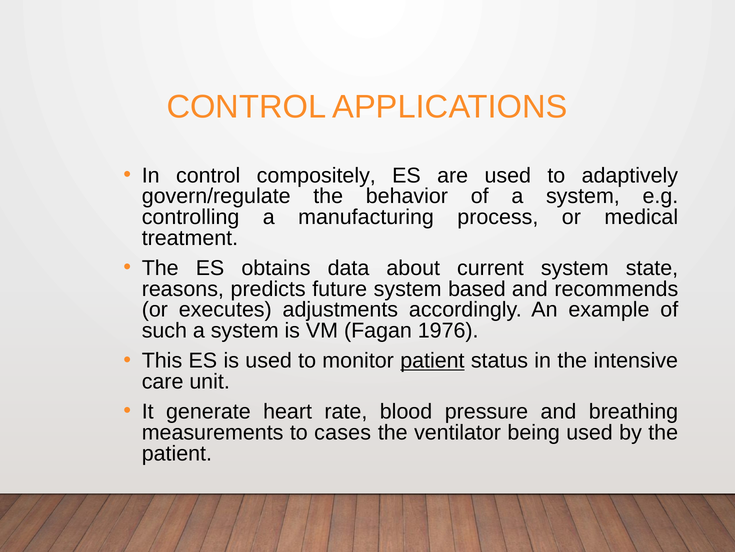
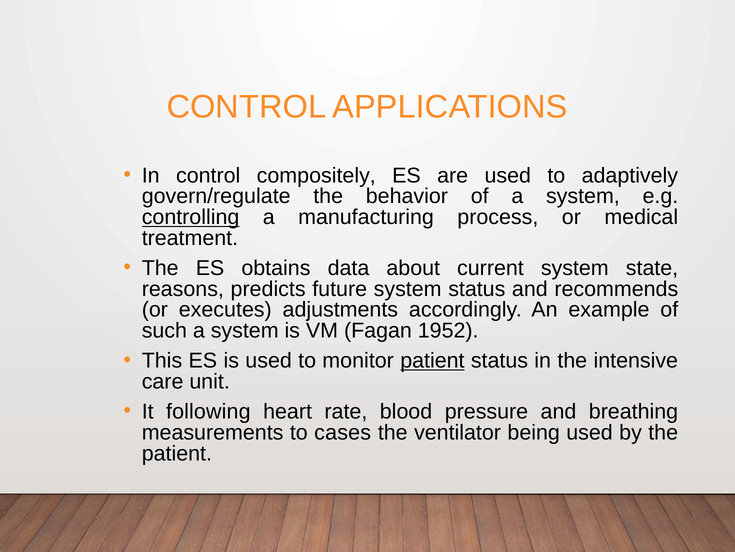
controlling underline: none -> present
system based: based -> status
1976: 1976 -> 1952
generate: generate -> following
